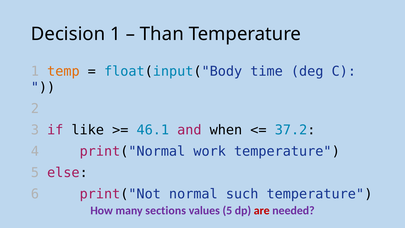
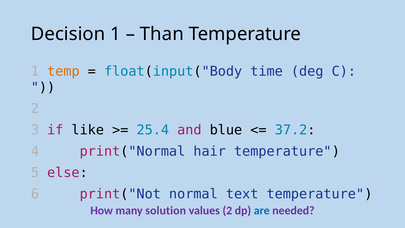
46.1: 46.1 -> 25.4
when: when -> blue
work: work -> hair
such: such -> text
sections: sections -> solution
values 5: 5 -> 2
are colour: red -> blue
